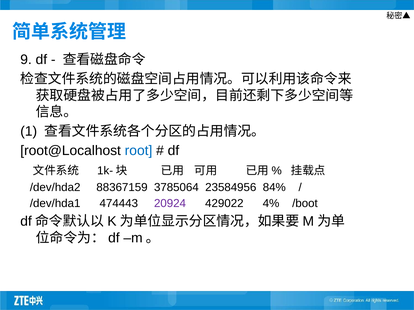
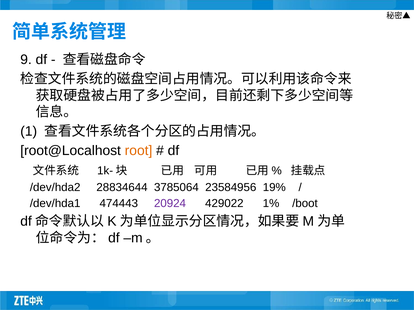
root colour: blue -> orange
88367159: 88367159 -> 28834644
84%: 84% -> 19%
4%: 4% -> 1%
